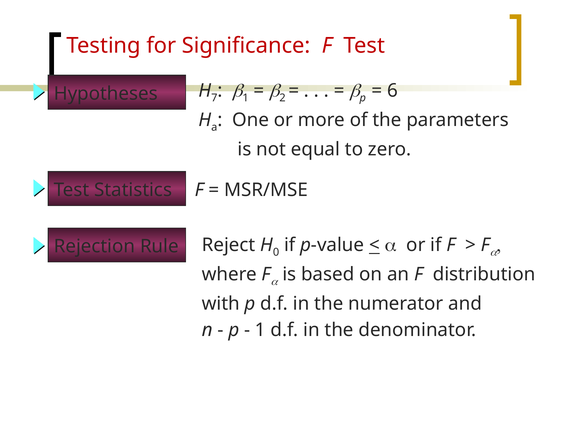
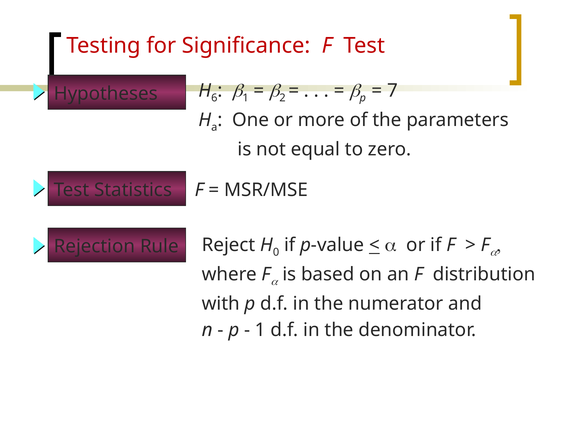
7: 7 -> 6
6: 6 -> 7
